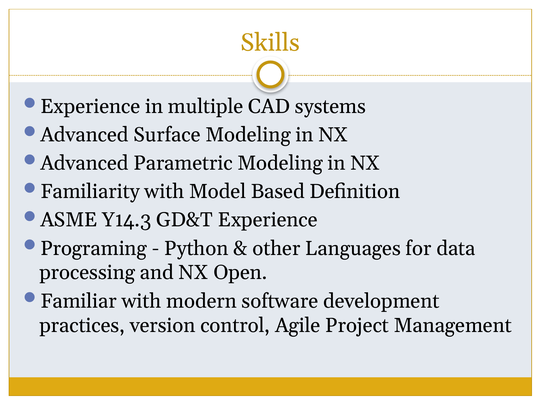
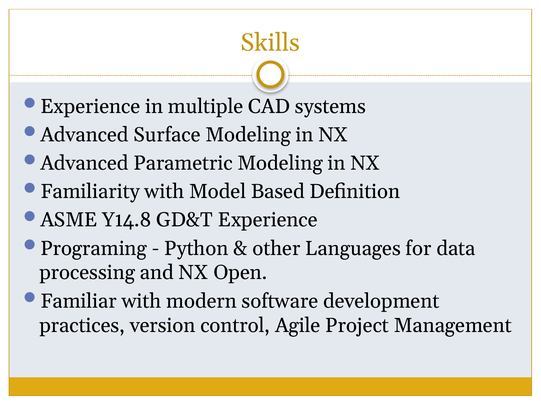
Y14.3: Y14.3 -> Y14.8
